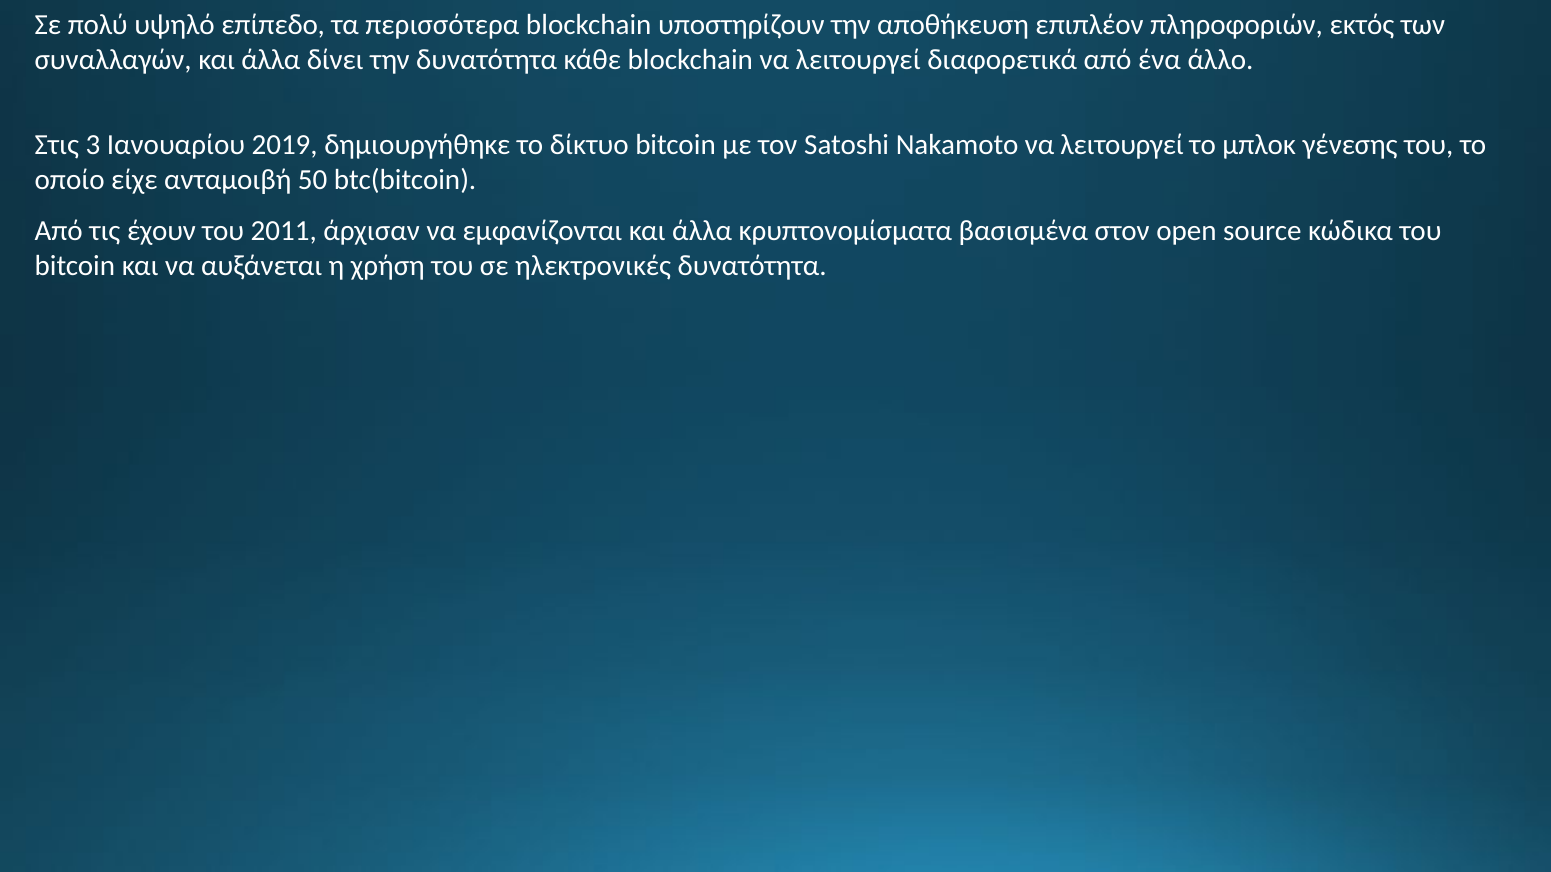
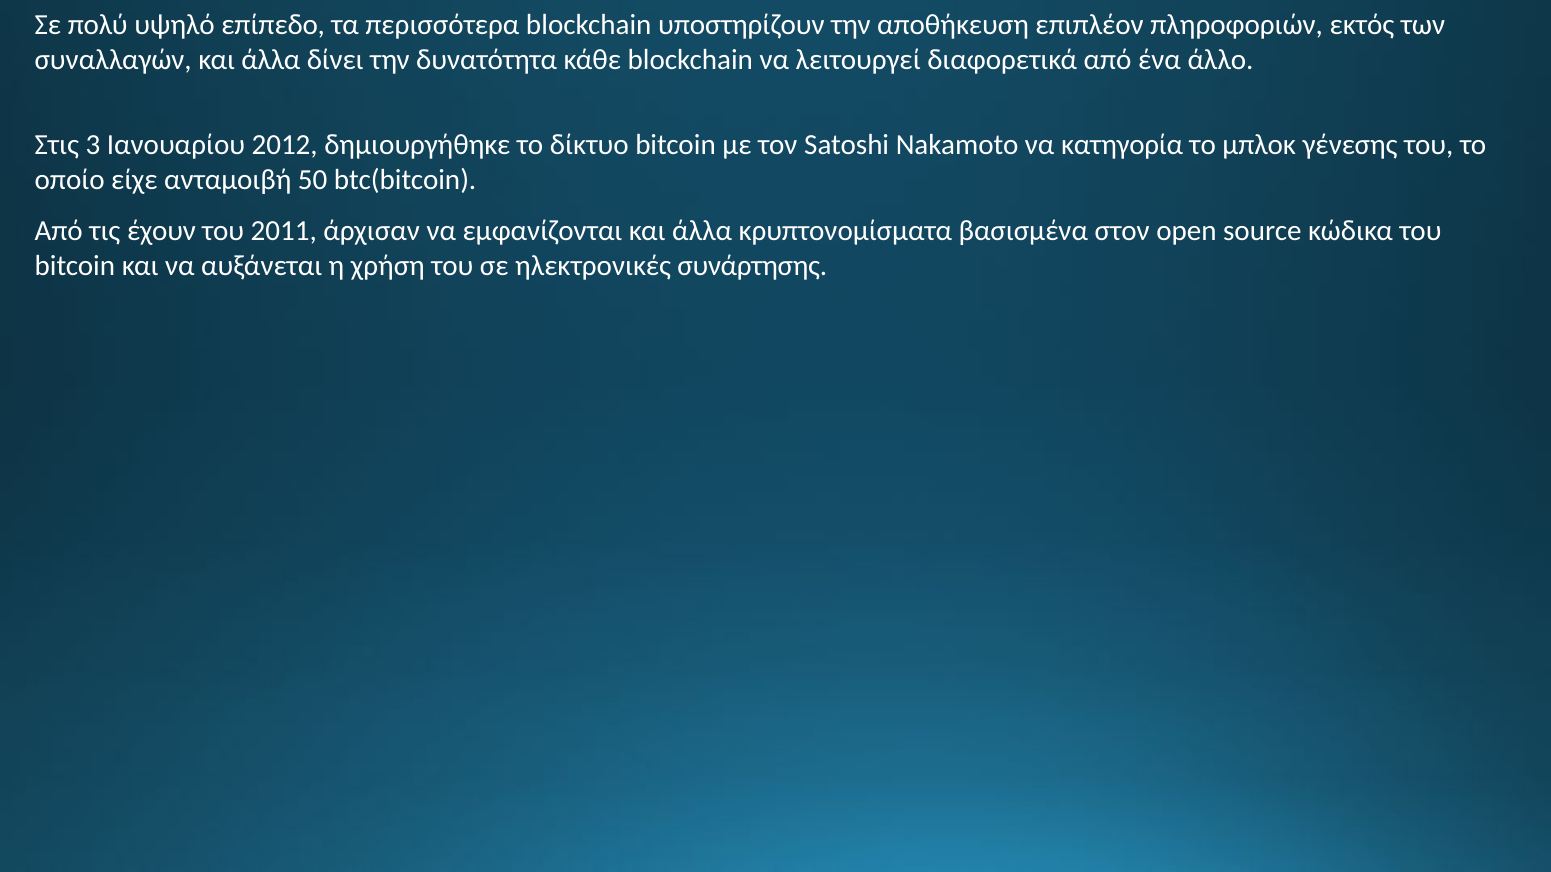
2019: 2019 -> 2012
Nakamoto να λειτουργεί: λειτουργεί -> κατηγορία
ηλεκτρονικές δυνατότητα: δυνατότητα -> συνάρτησης
